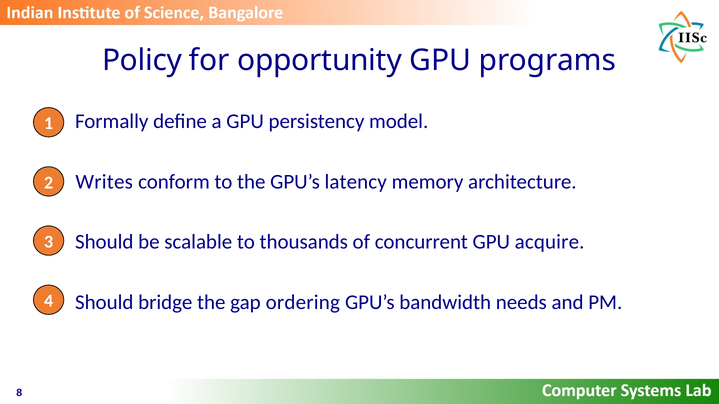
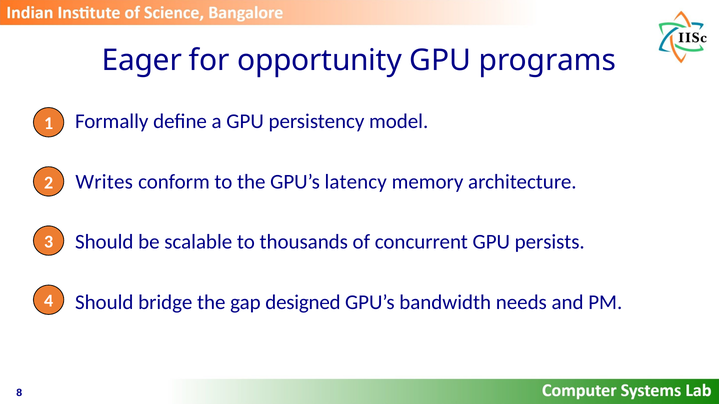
Policy: Policy -> Eager
acquire: acquire -> persists
ordering: ordering -> designed
